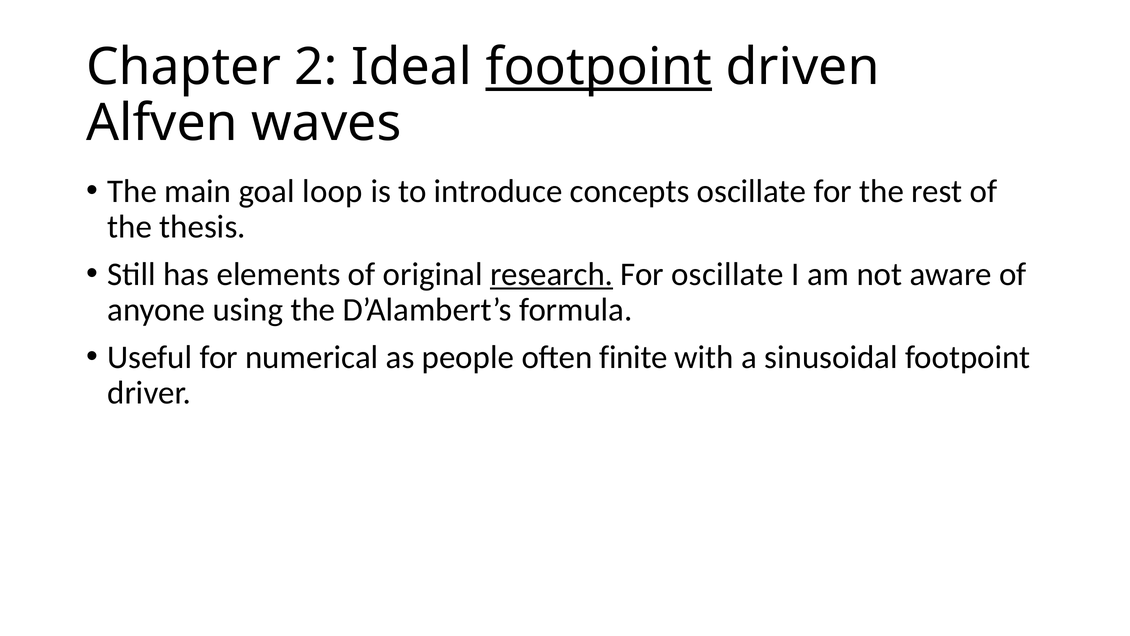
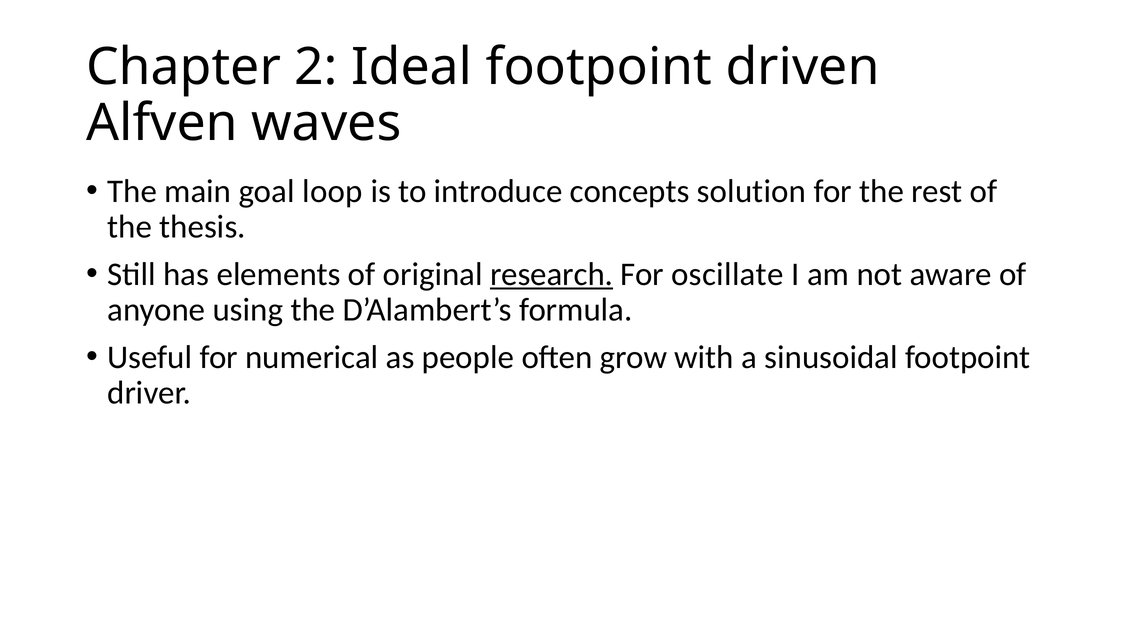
footpoint at (599, 67) underline: present -> none
concepts oscillate: oscillate -> solution
finite: finite -> grow
